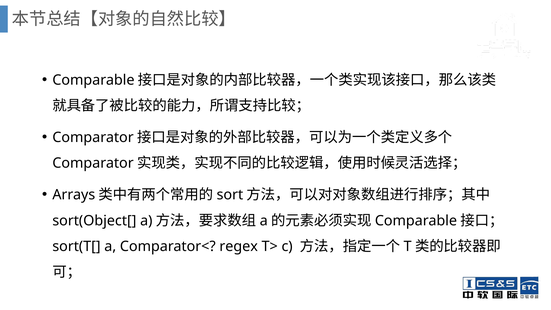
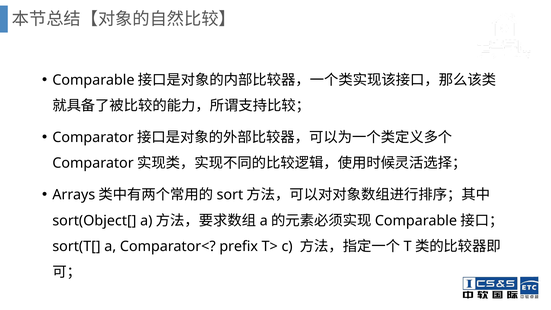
regex: regex -> prefix
